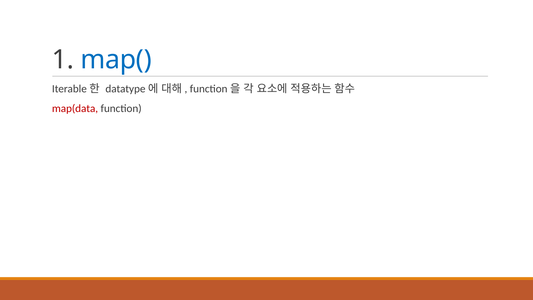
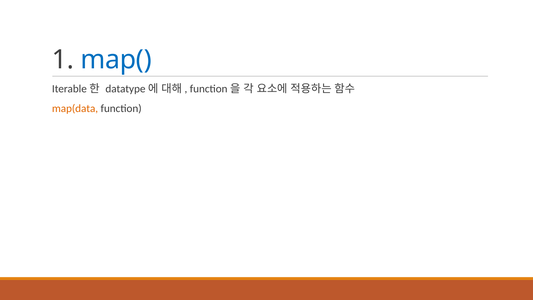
map(data colour: red -> orange
